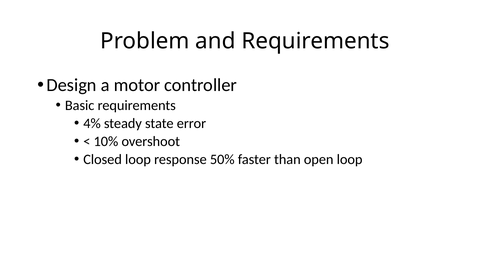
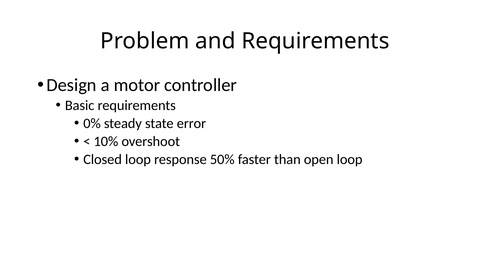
4%: 4% -> 0%
